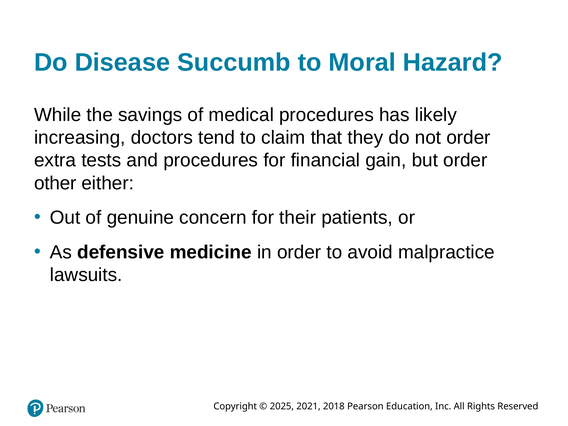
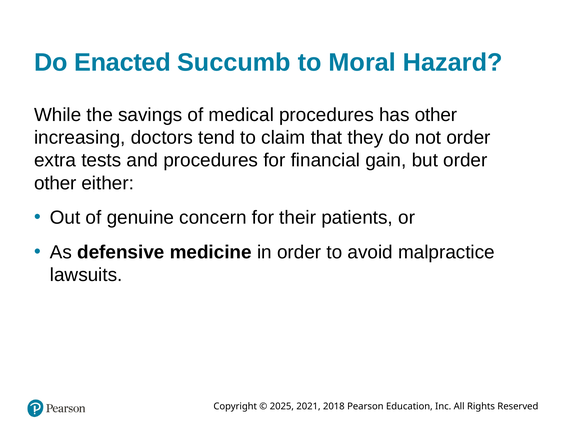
Disease: Disease -> Enacted
has likely: likely -> other
